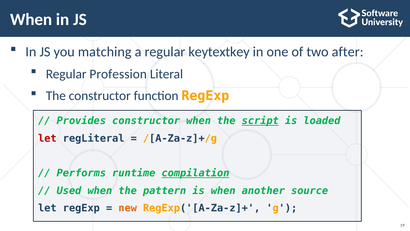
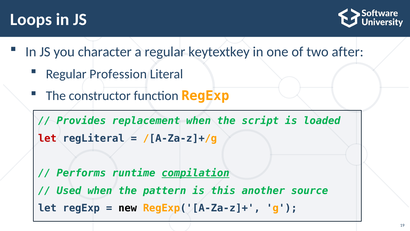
When at (31, 19): When -> Loops
matching: matching -> character
Provides constructor: constructor -> replacement
script underline: present -> none
is when: when -> this
new colour: orange -> black
